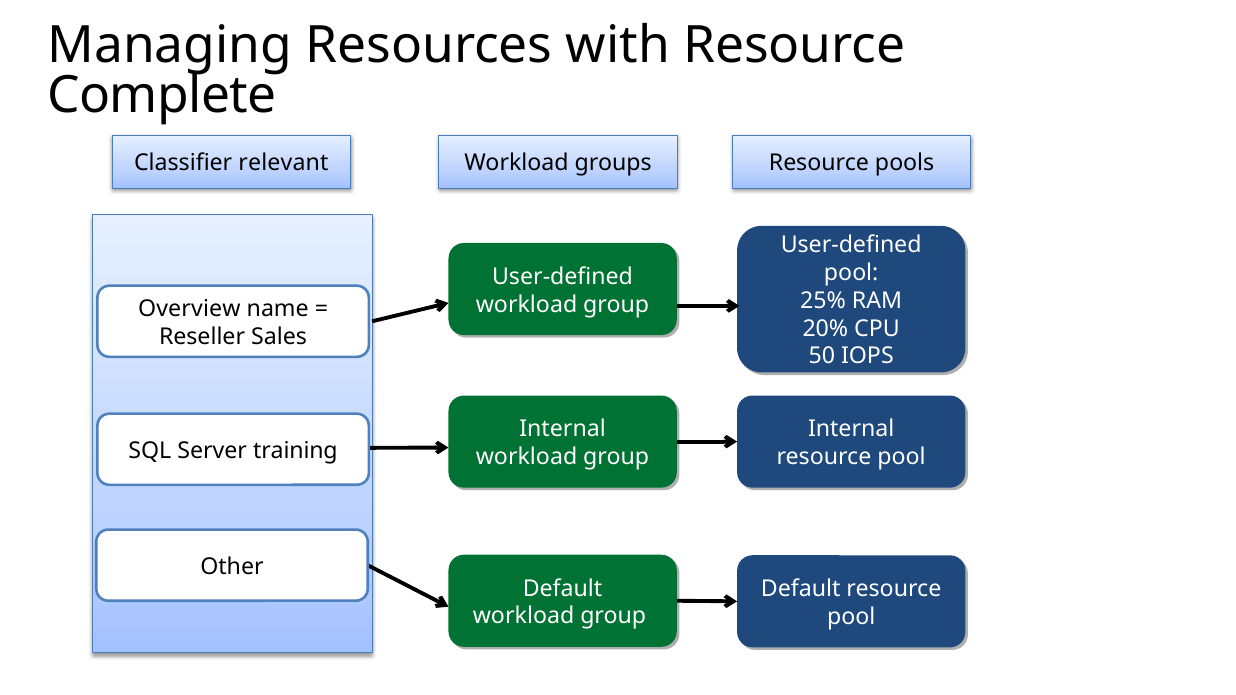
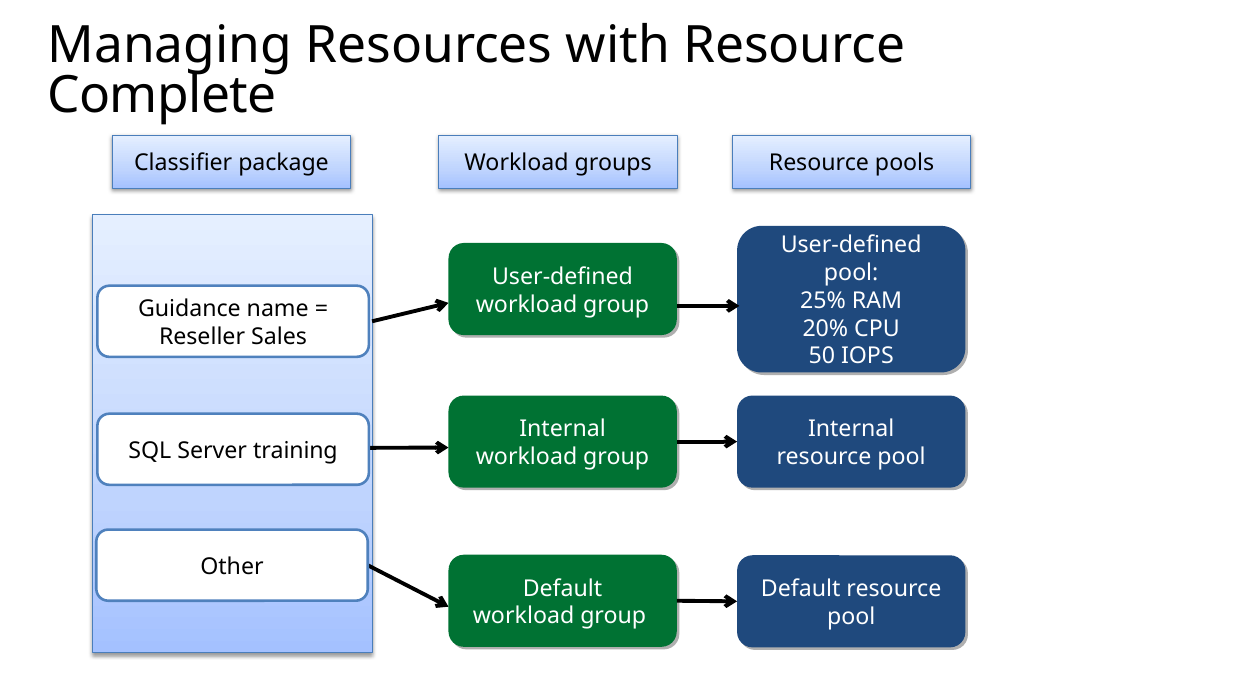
relevant: relevant -> package
Overview: Overview -> Guidance
